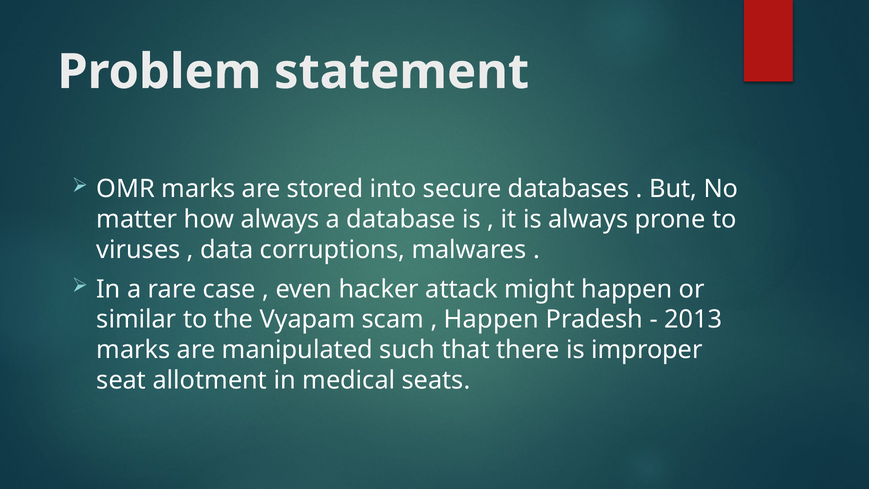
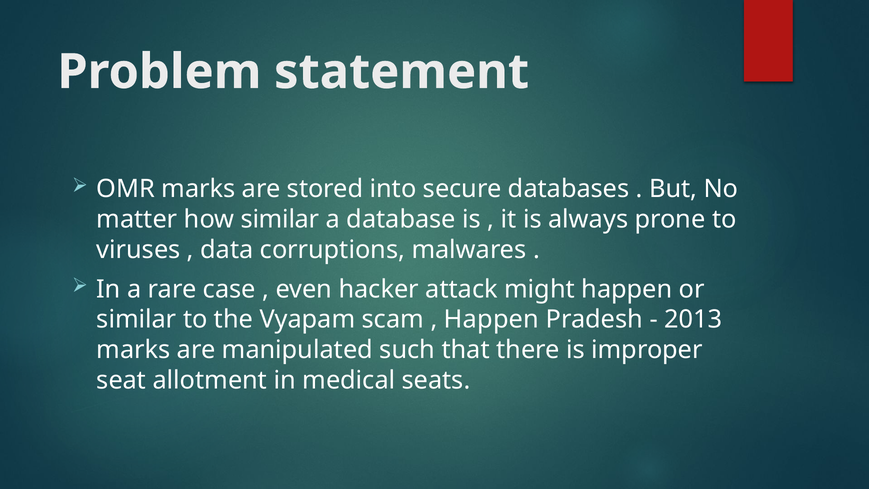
how always: always -> similar
